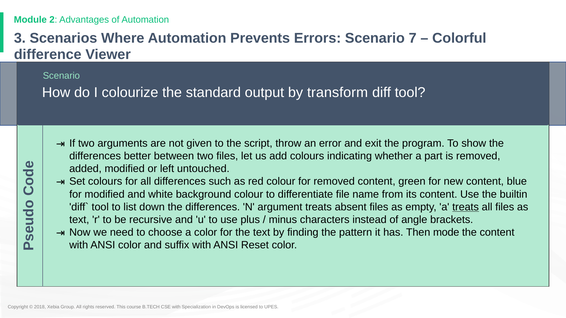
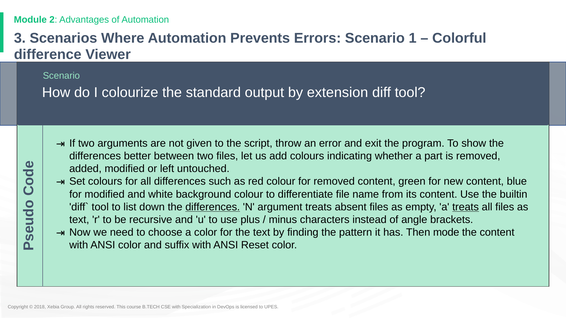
7: 7 -> 1
transform: transform -> extension
differences at (213, 207) underline: none -> present
